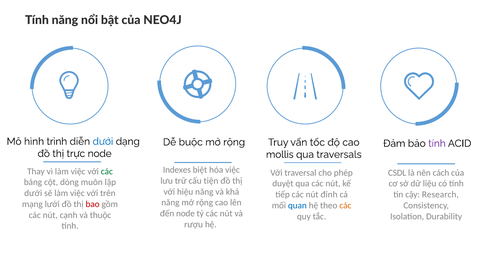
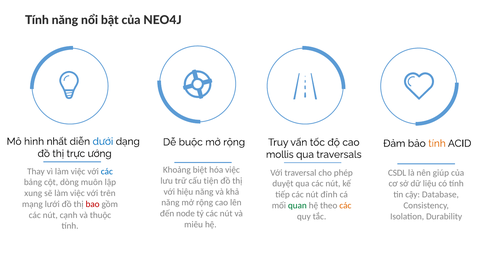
trình: trình -> nhất
tính at (437, 144) colour: purple -> orange
trực node: node -> ướng
Indexes: Indexes -> Khoảng
các at (107, 172) colour: green -> blue
cách: cách -> giúp
dưới at (33, 193): dưới -> xung
Research: Research -> Database
quan colour: blue -> green
rượu: rượu -> miêu
